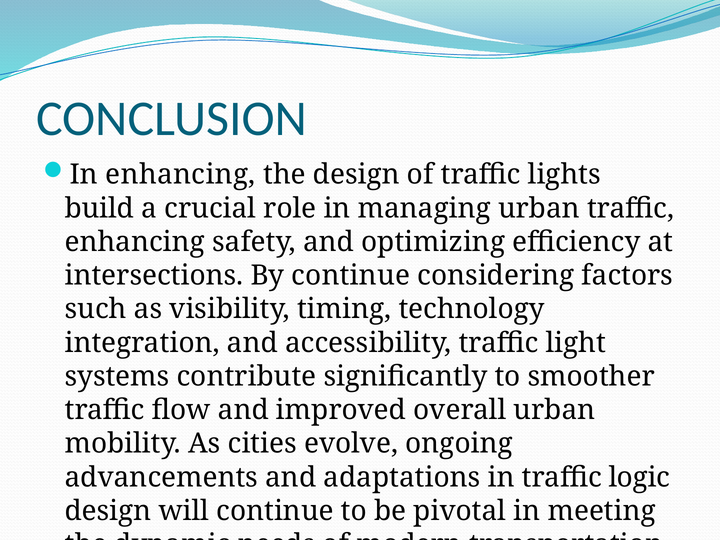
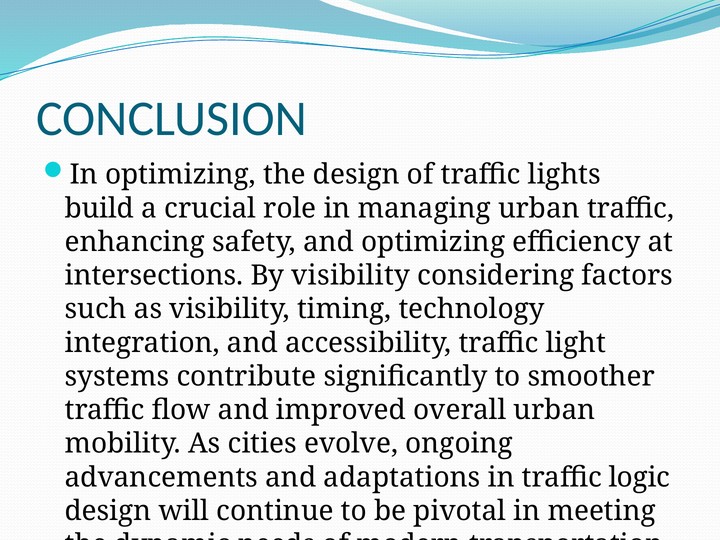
In enhancing: enhancing -> optimizing
By continue: continue -> visibility
